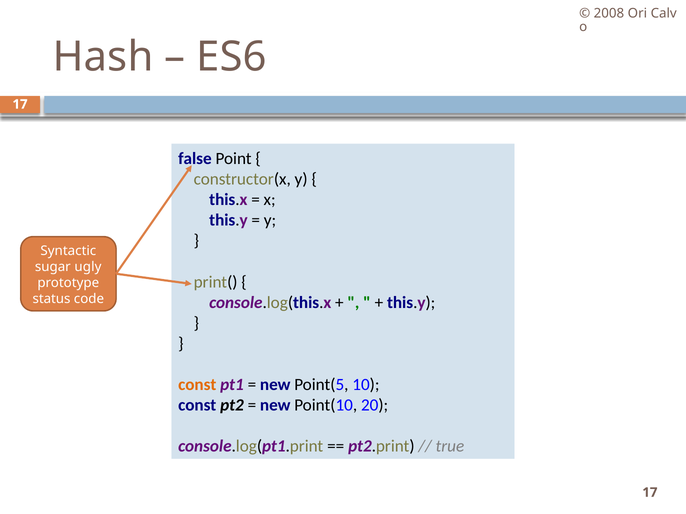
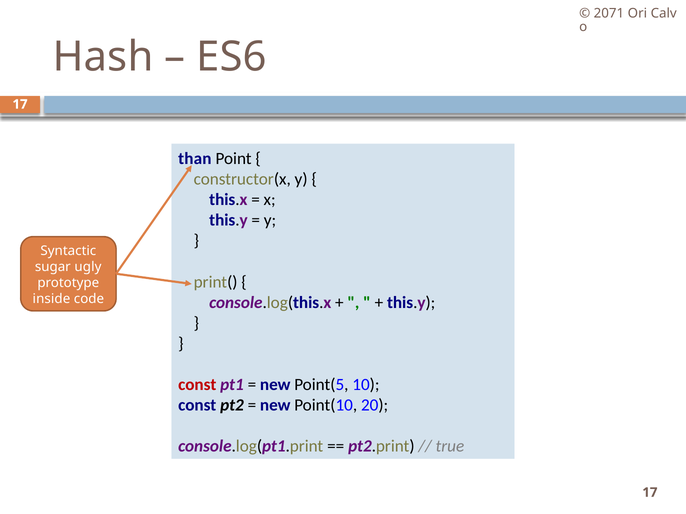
2008: 2008 -> 2071
false: false -> than
status: status -> inside
const at (197, 385) colour: orange -> red
